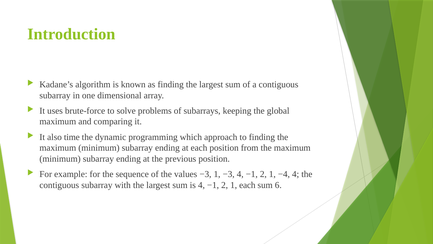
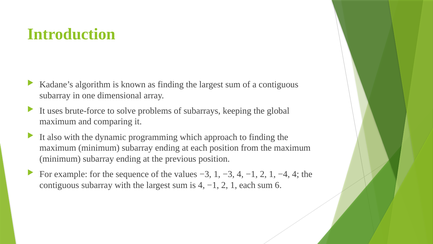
also time: time -> with
